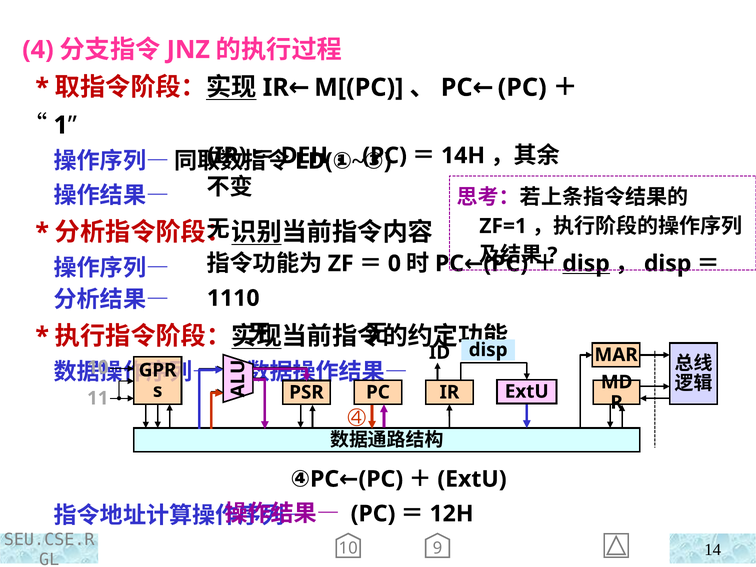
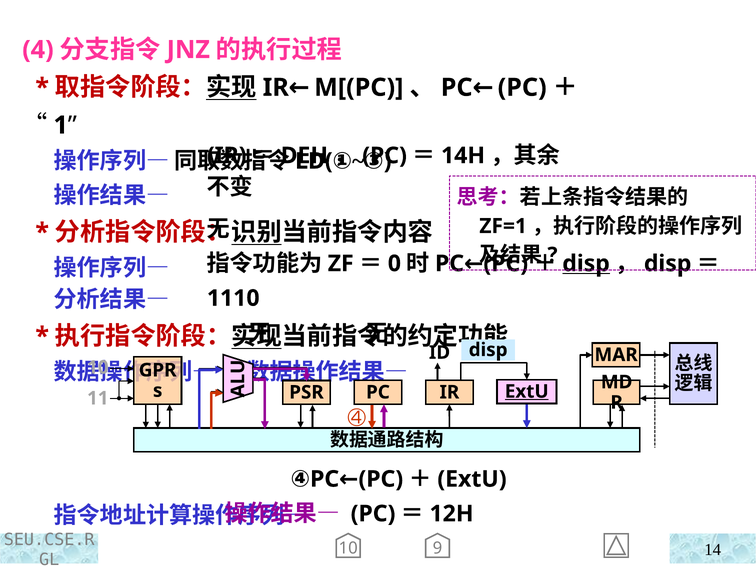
ExtU at (527, 391) underline: none -> present
